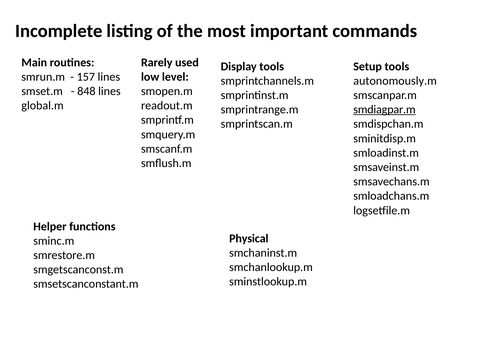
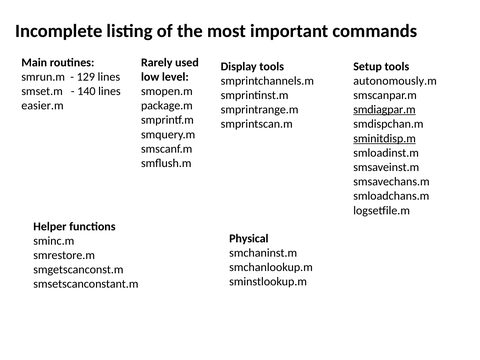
157: 157 -> 129
848: 848 -> 140
global.m: global.m -> easier.m
readout.m: readout.m -> package.m
sminitdisp.m underline: none -> present
